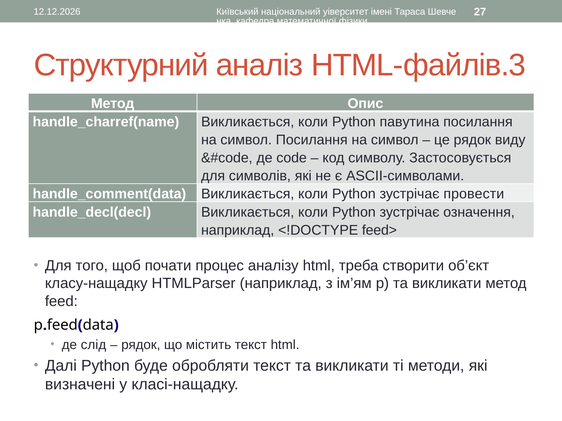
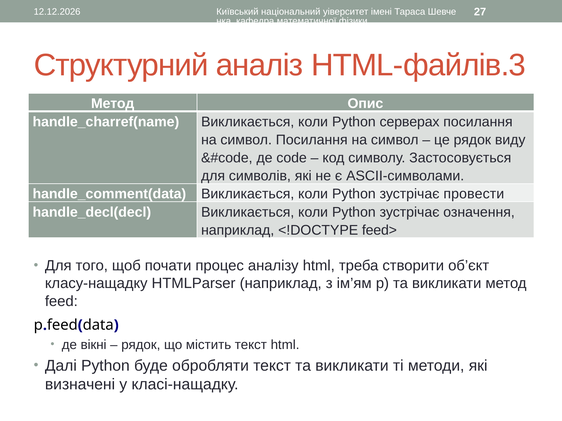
павутина: павутина -> серверах
слід: слід -> вікні
